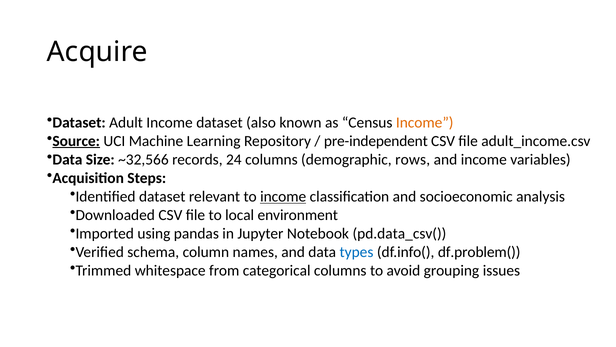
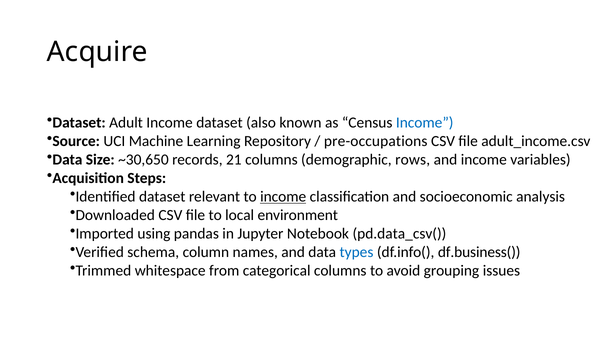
Income at (425, 122) colour: orange -> blue
Source underline: present -> none
pre-independent: pre-independent -> pre-occupations
~32,566: ~32,566 -> ~30,650
24: 24 -> 21
df.problem(: df.problem( -> df.business(
